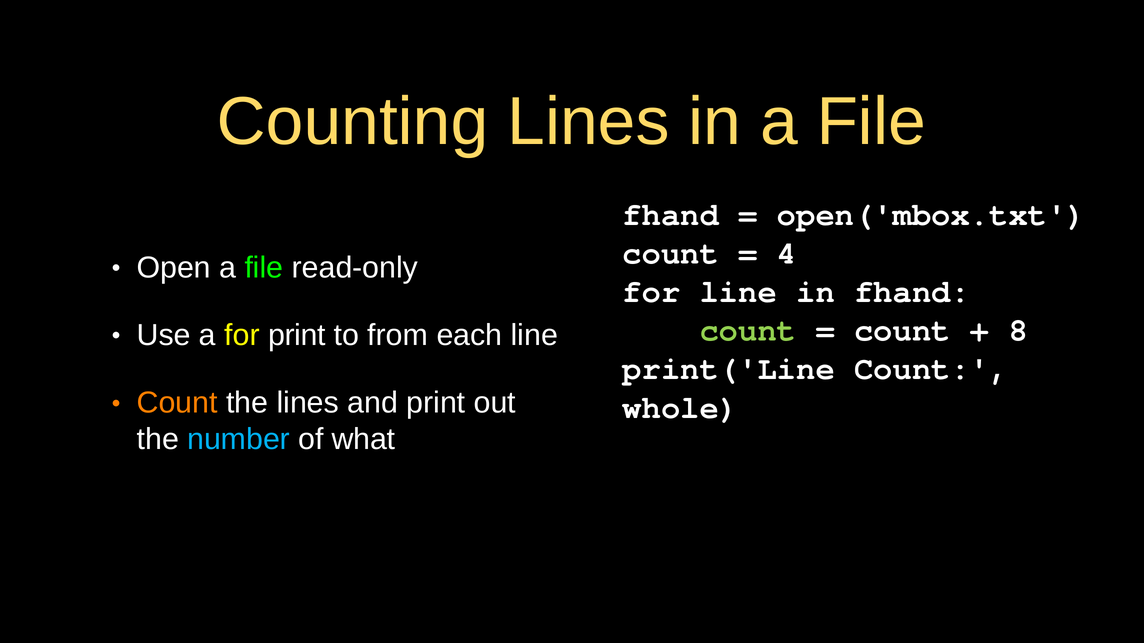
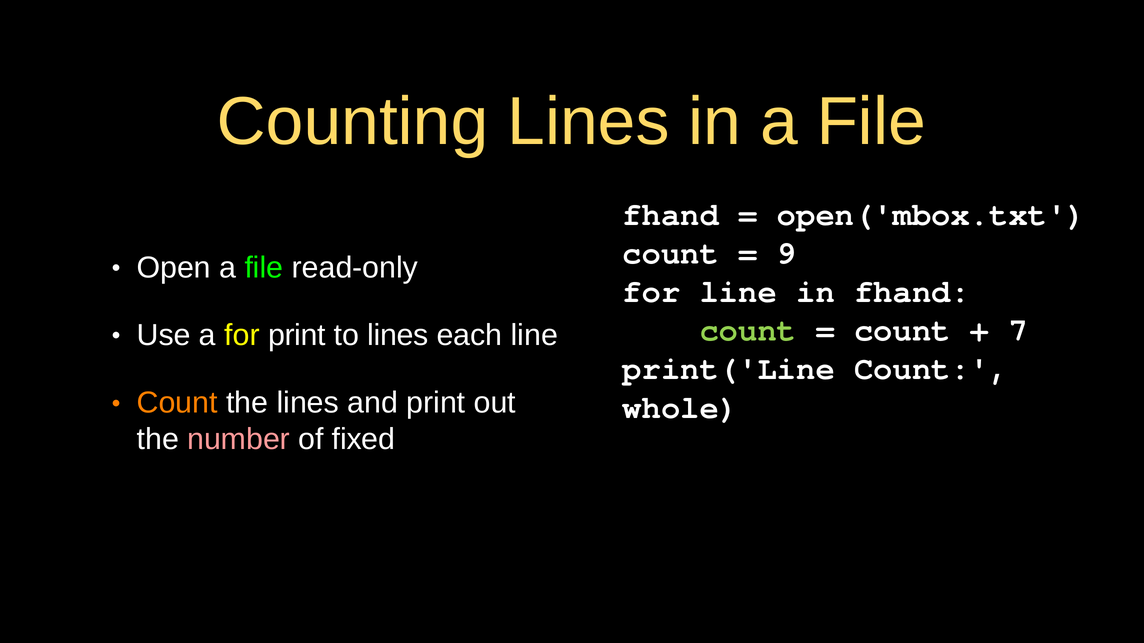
4: 4 -> 9
8: 8 -> 7
to from: from -> lines
number colour: light blue -> pink
what: what -> fixed
